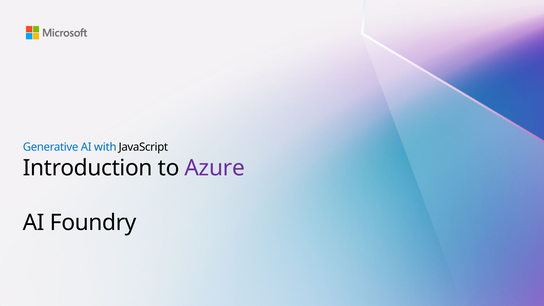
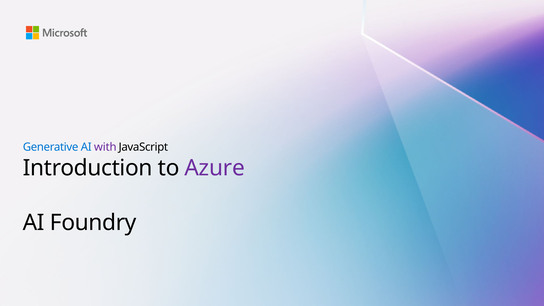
with colour: blue -> purple
